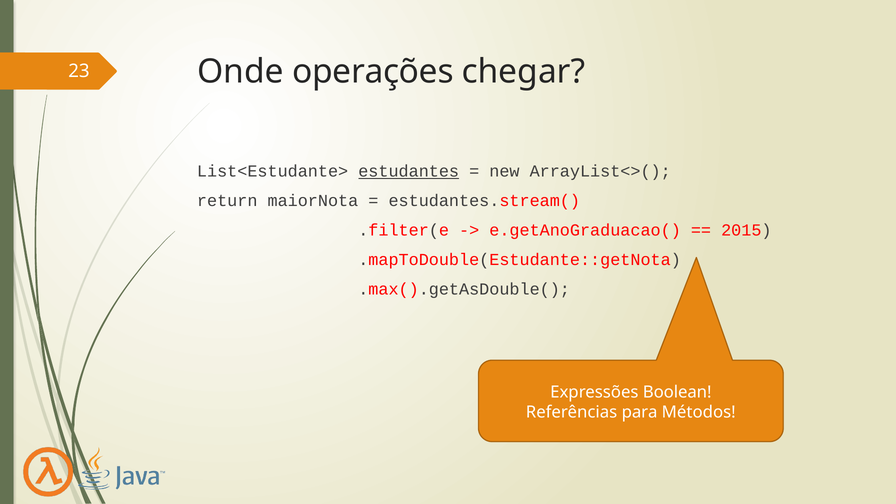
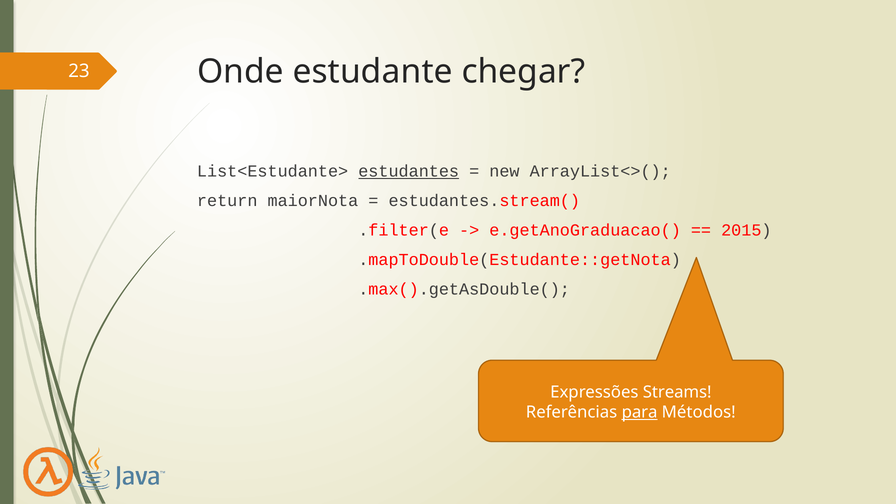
operações: operações -> estudante
Boolean: Boolean -> Streams
para underline: none -> present
